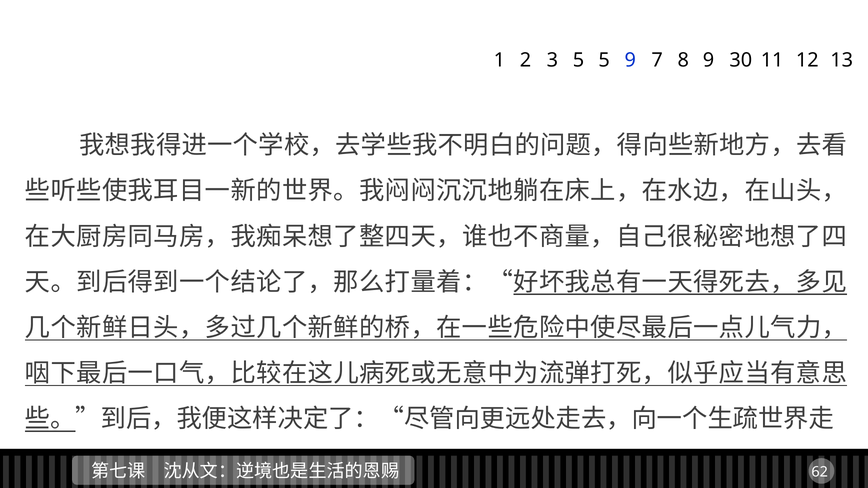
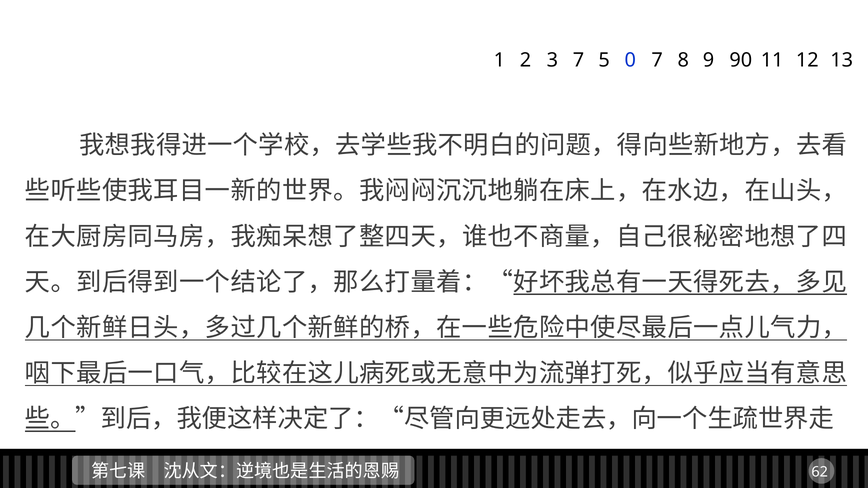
3 5: 5 -> 7
5 9: 9 -> 0
30: 30 -> 90
